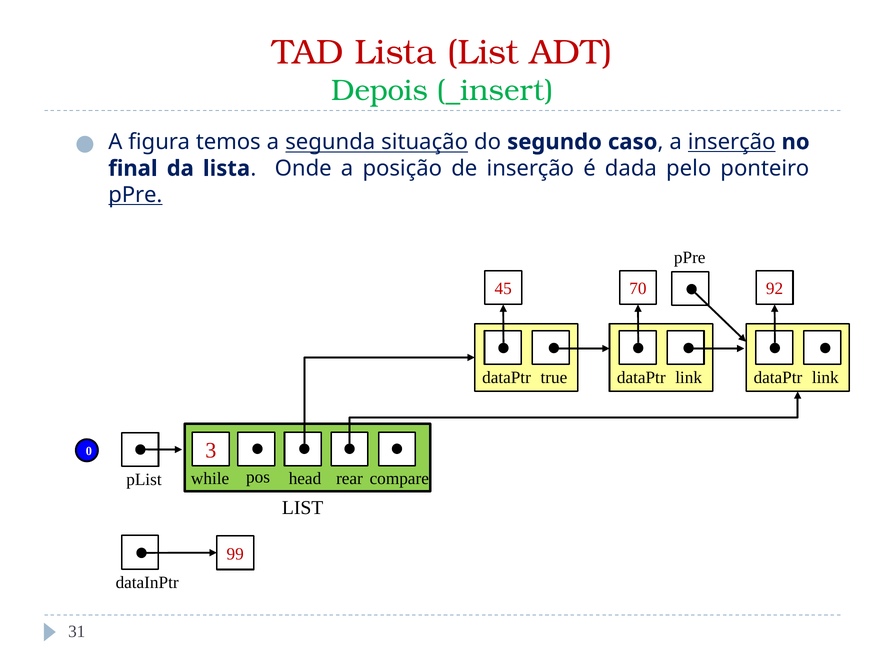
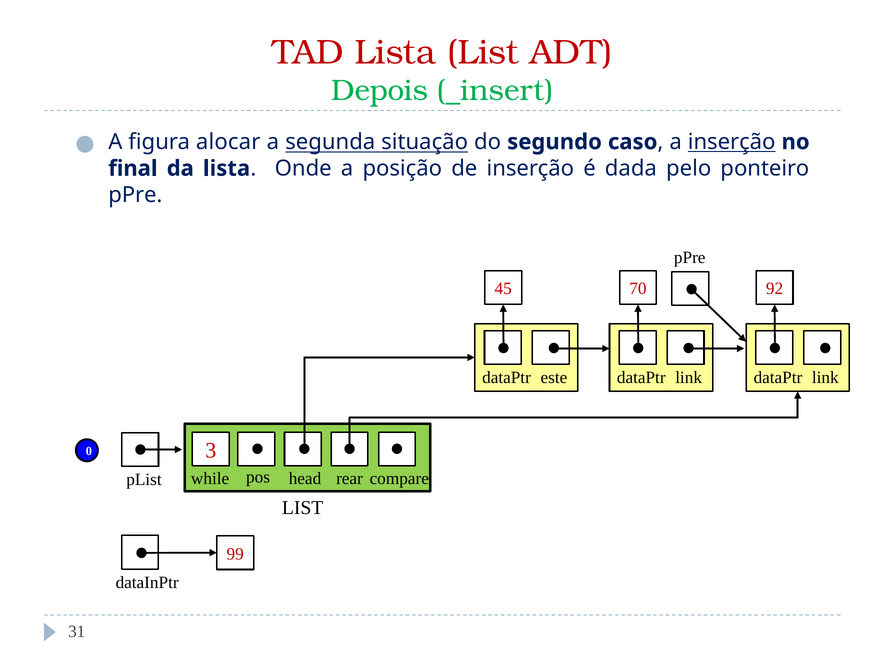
temos: temos -> alocar
pPre at (135, 195) underline: present -> none
true: true -> este
